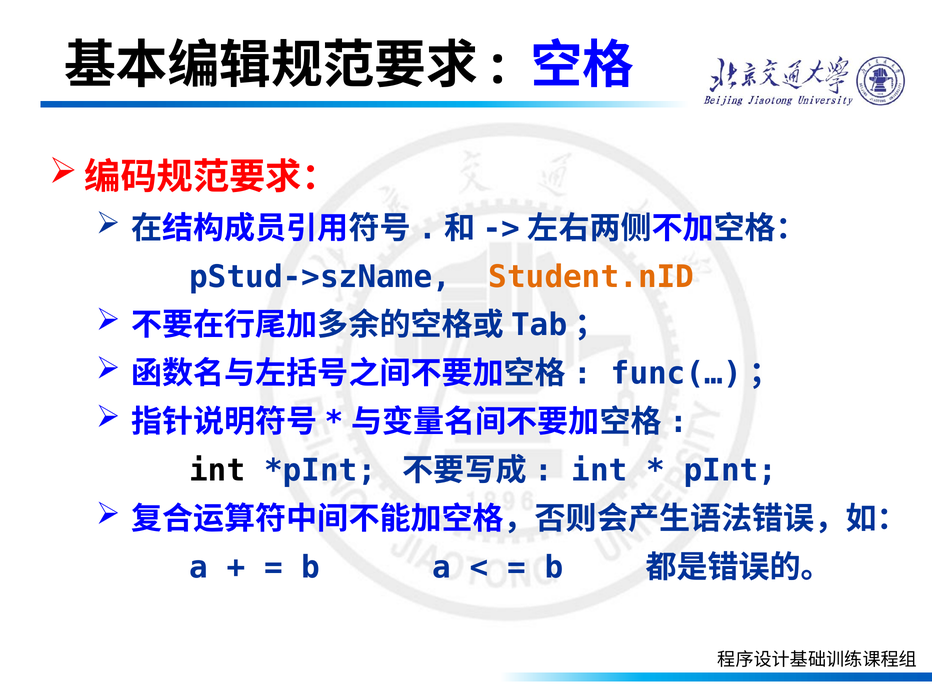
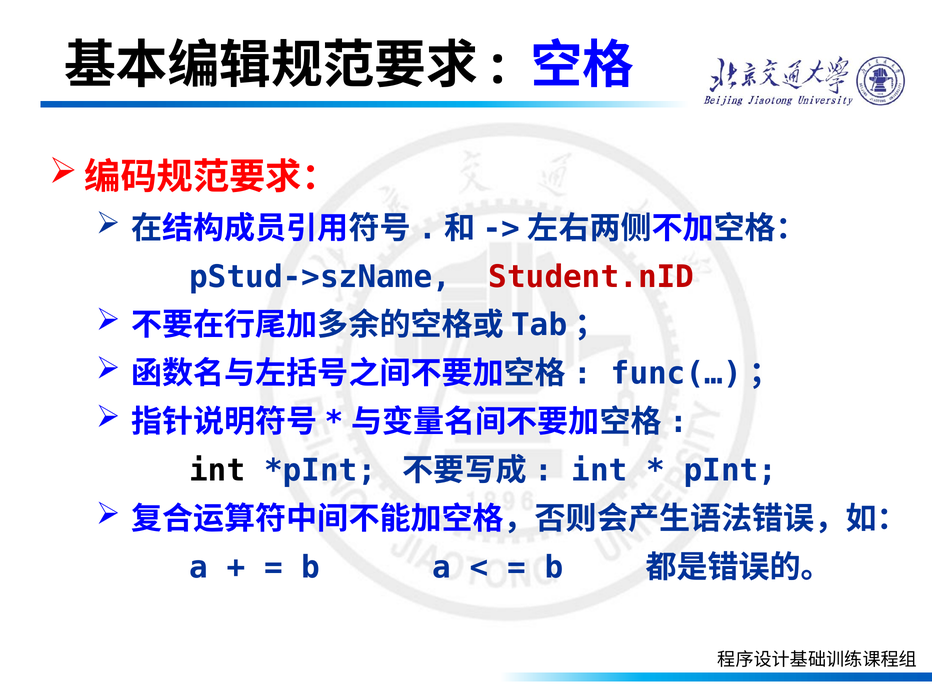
Student.nID colour: orange -> red
